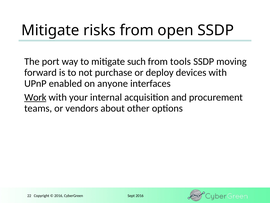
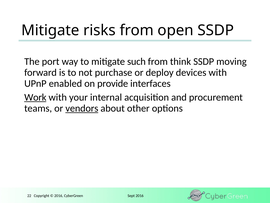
tools: tools -> think
anyone: anyone -> provide
vendors underline: none -> present
